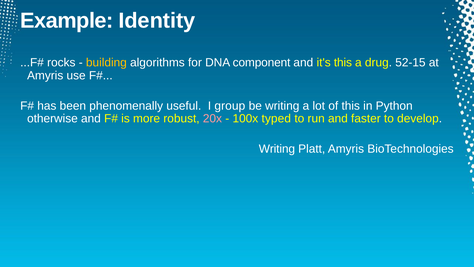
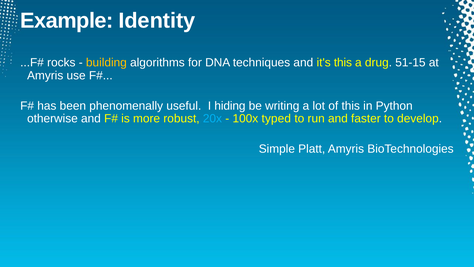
component: component -> techniques
52-15: 52-15 -> 51-15
group: group -> hiding
20x colour: pink -> light blue
Writing at (277, 149): Writing -> Simple
